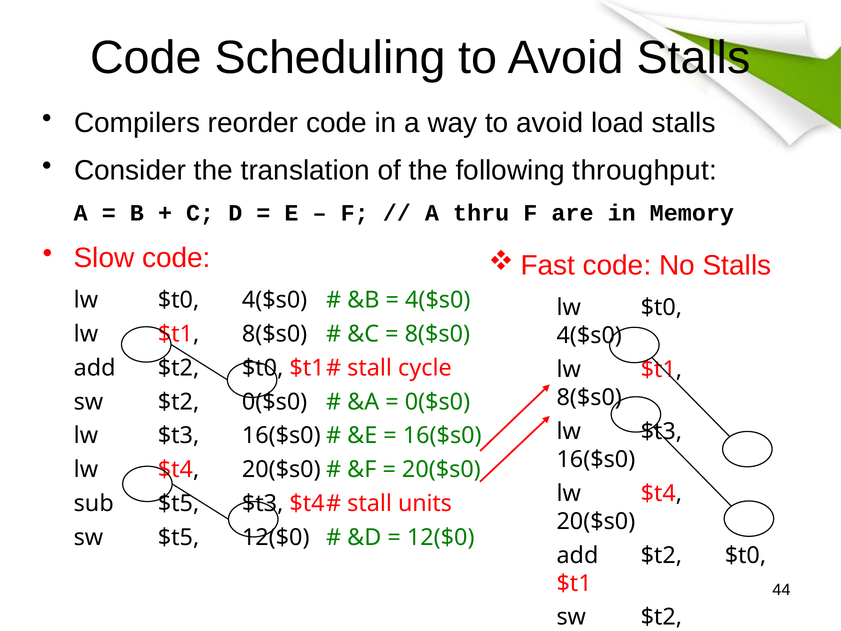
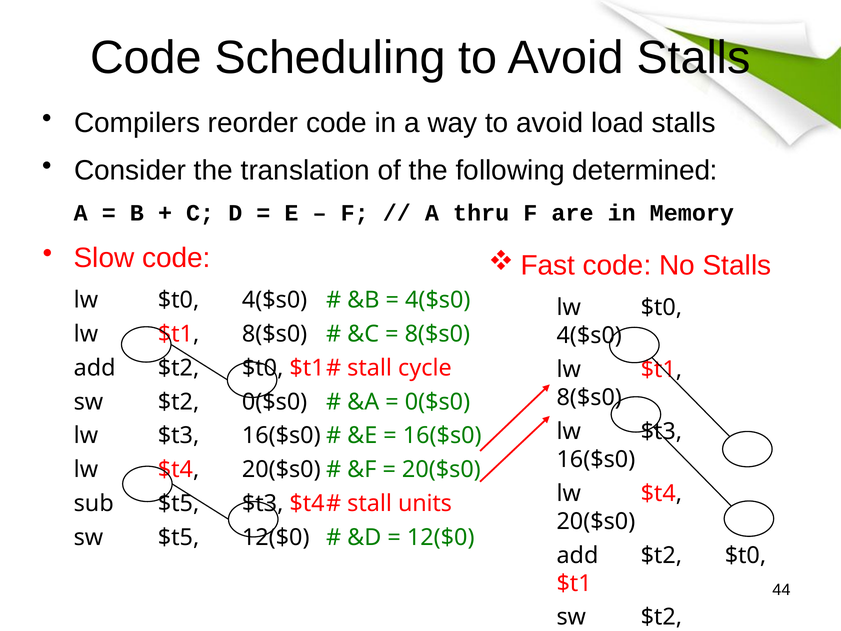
throughput: throughput -> determined
